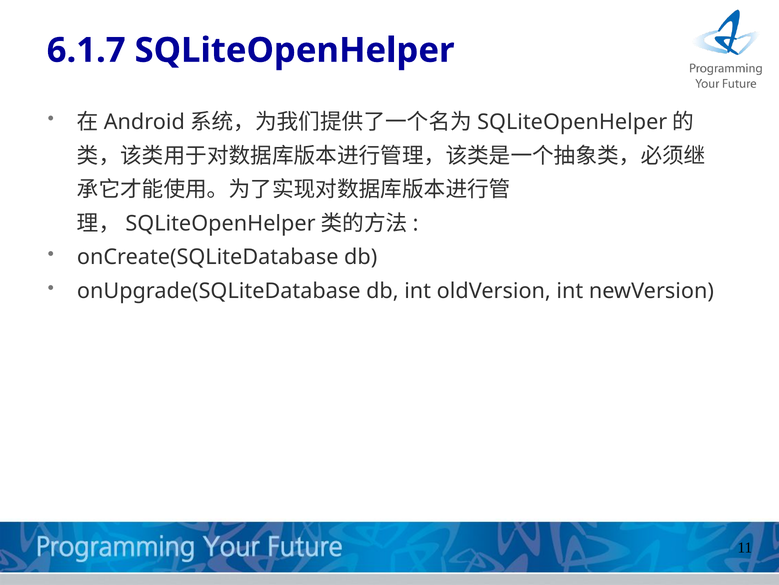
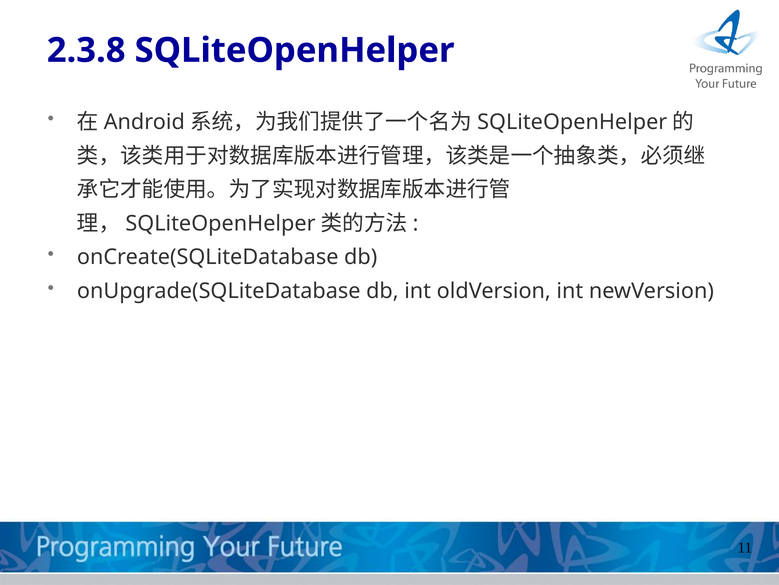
6.1.7: 6.1.7 -> 2.3.8
